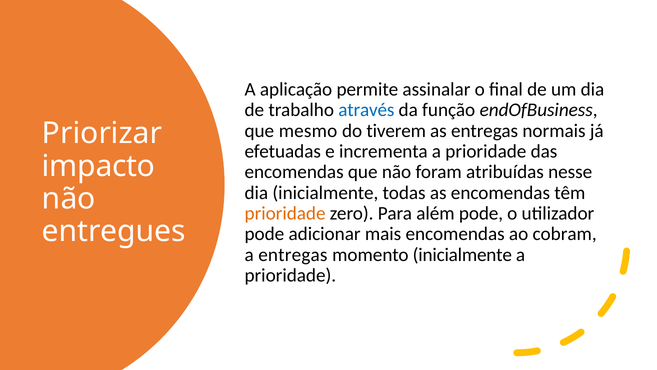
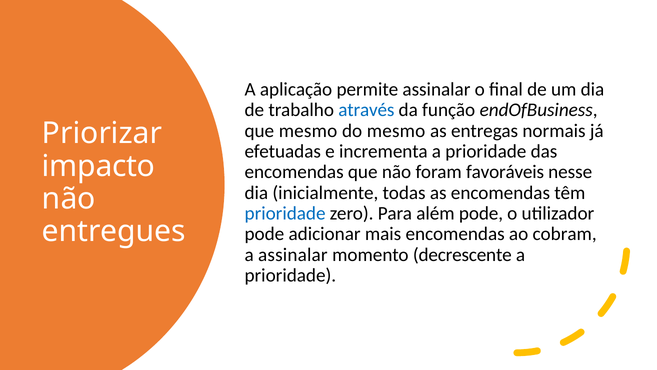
do tiverem: tiverem -> mesmo
atribuídas: atribuídas -> favoráveis
prioridade at (285, 213) colour: orange -> blue
a entregas: entregas -> assinalar
momento inicialmente: inicialmente -> decrescente
